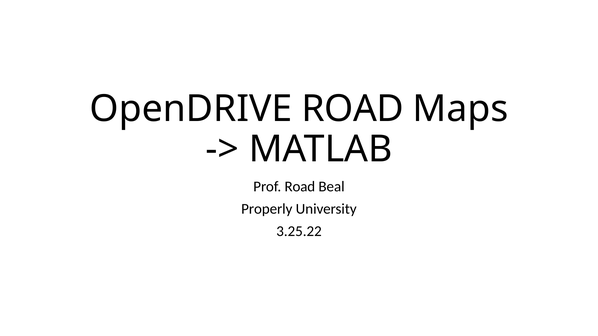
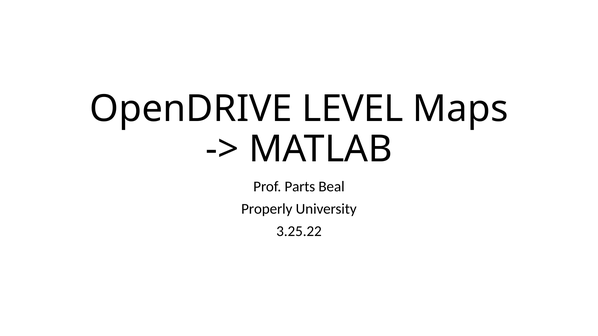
OpenDRIVE ROAD: ROAD -> LEVEL
Prof Road: Road -> Parts
